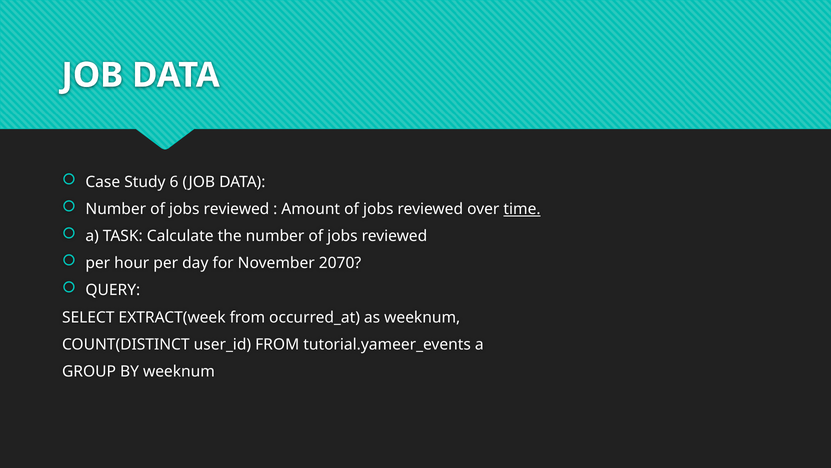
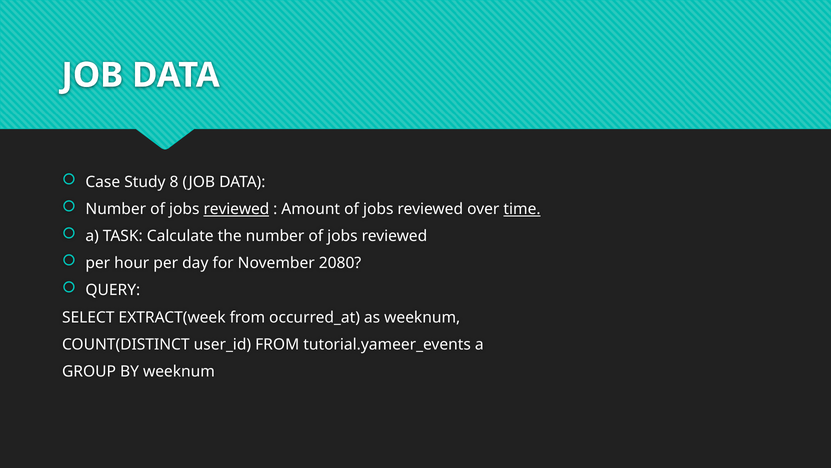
6: 6 -> 8
reviewed at (236, 209) underline: none -> present
2070: 2070 -> 2080
